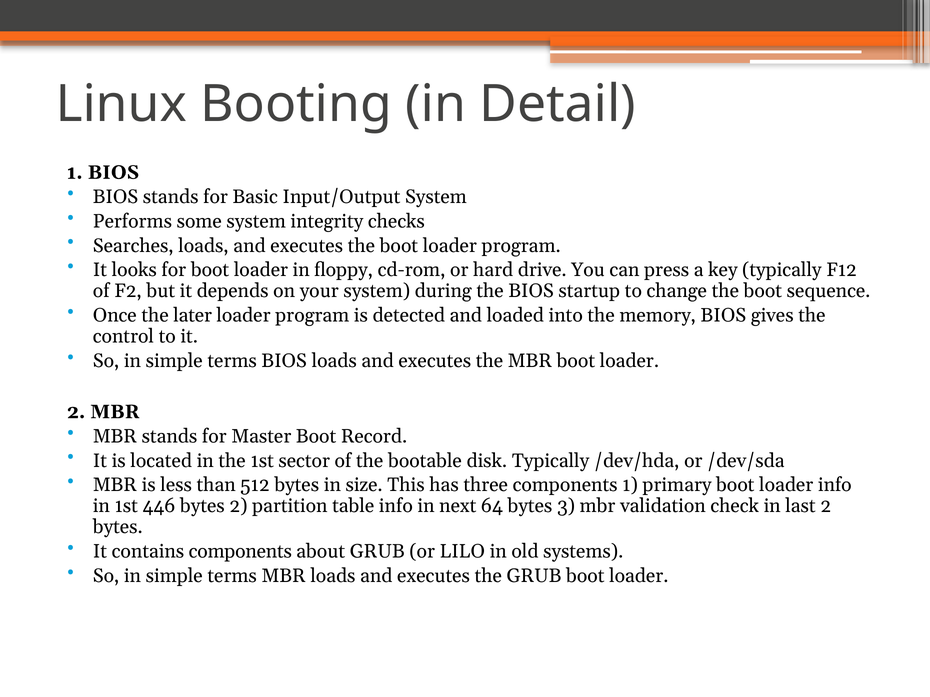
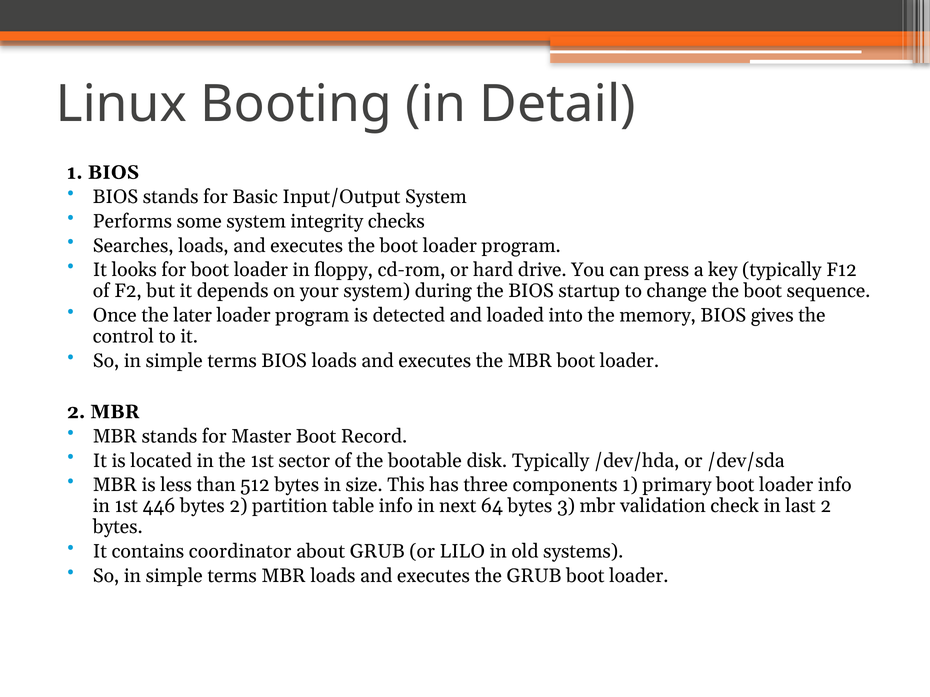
contains components: components -> coordinator
